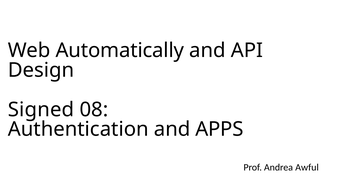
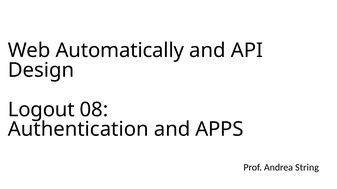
Signed: Signed -> Logout
Awful: Awful -> String
